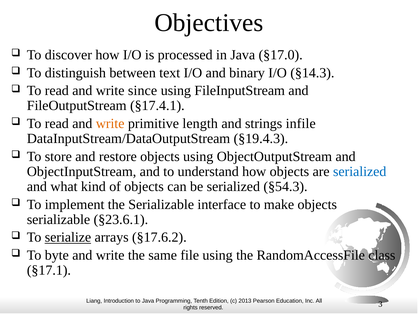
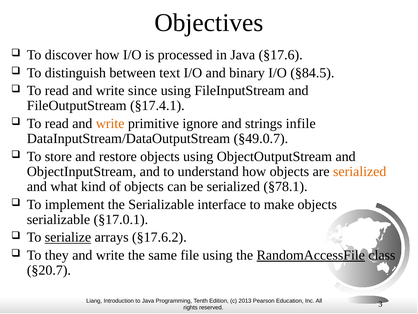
§17.0: §17.0 -> §17.6
§14.3: §14.3 -> §84.5
length: length -> ignore
§19.4.3: §19.4.3 -> §49.0.7
serialized at (360, 171) colour: blue -> orange
§54.3: §54.3 -> §78.1
§23.6.1: §23.6.1 -> §17.0.1
byte: byte -> they
RandomAccessFile underline: none -> present
§17.1: §17.1 -> §20.7
